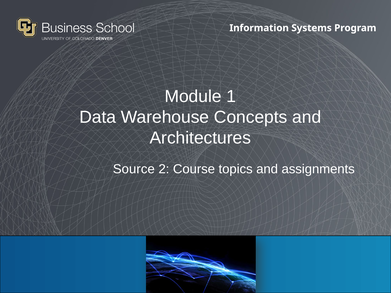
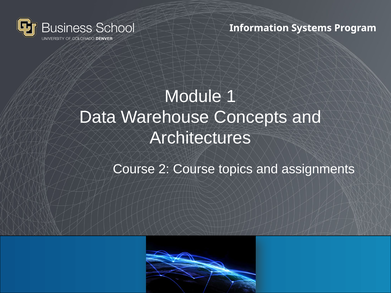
Source at (134, 169): Source -> Course
